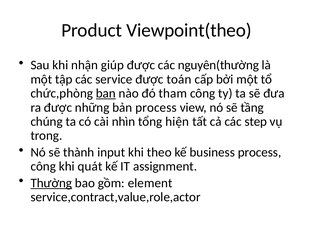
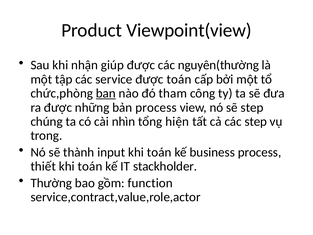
Viewpoint(theo: Viewpoint(theo -> Viewpoint(view
sẽ tầng: tầng -> step
input khi theo: theo -> toán
công at (43, 166): công -> thiết
quát at (90, 166): quát -> toán
assignment: assignment -> stackholder
Thường underline: present -> none
element: element -> function
